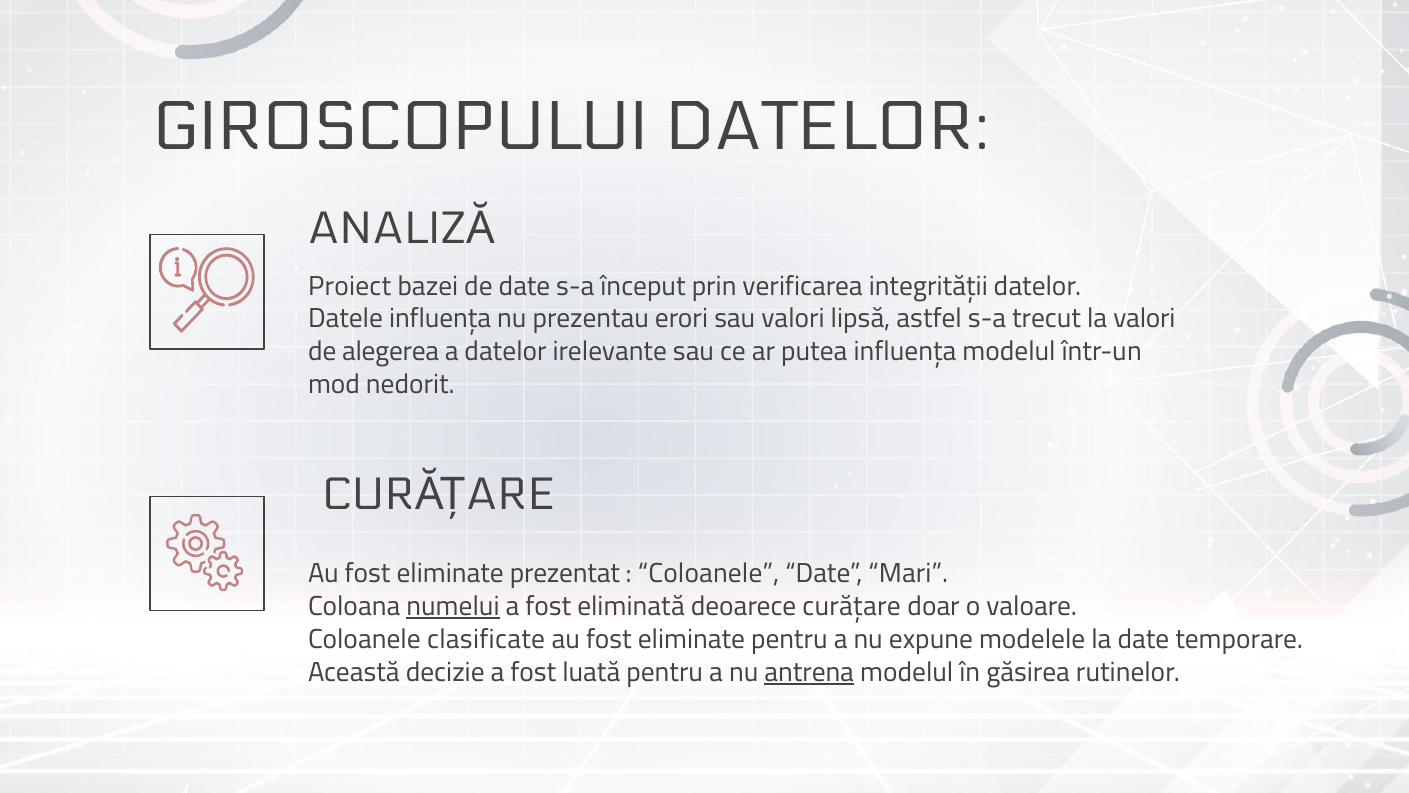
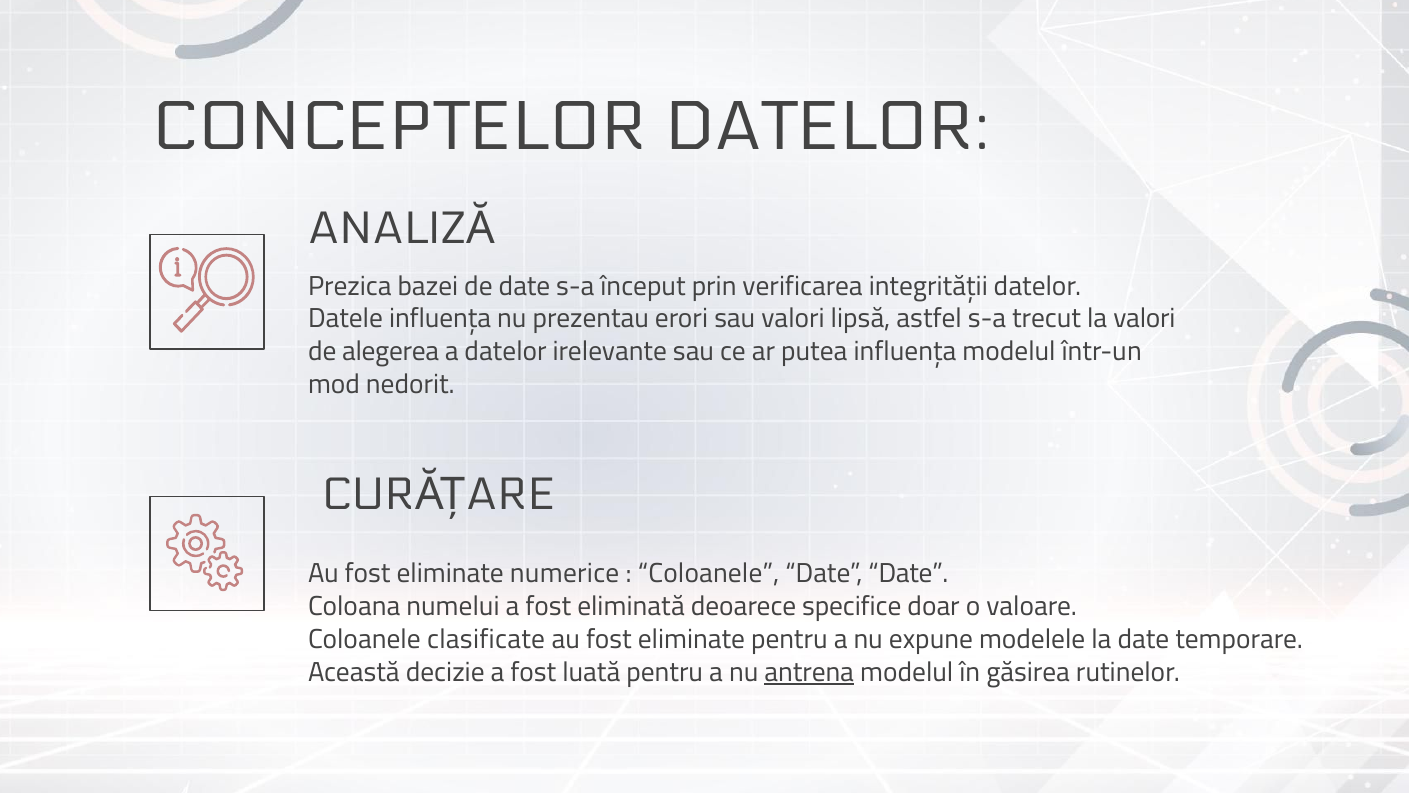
GIROSCOPULUI: GIROSCOPULUI -> CONCEPTELOR
Proiect: Proiect -> Prezica
prezentat: prezentat -> numerice
Date Mari: Mari -> Date
numelui underline: present -> none
curățare: curățare -> specifice
